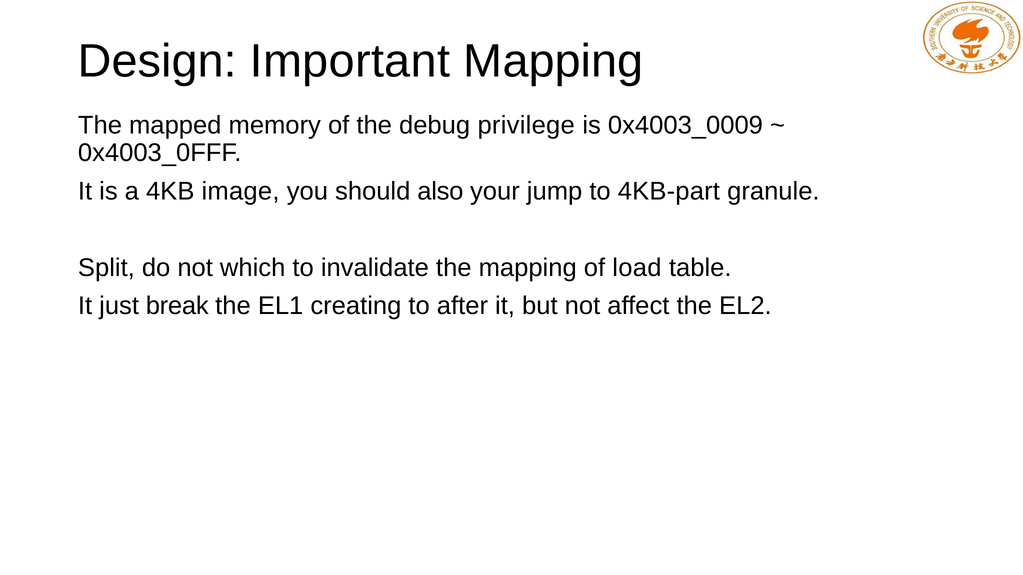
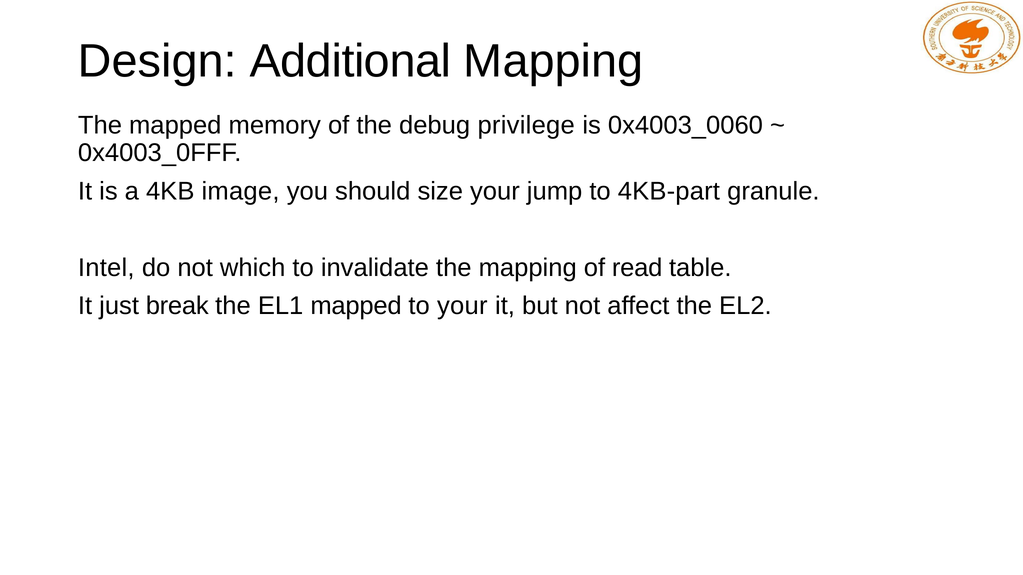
Important: Important -> Additional
0x4003_0009: 0x4003_0009 -> 0x4003_0060
also: also -> size
Split: Split -> Intel
load: load -> read
EL1 creating: creating -> mapped
to after: after -> your
